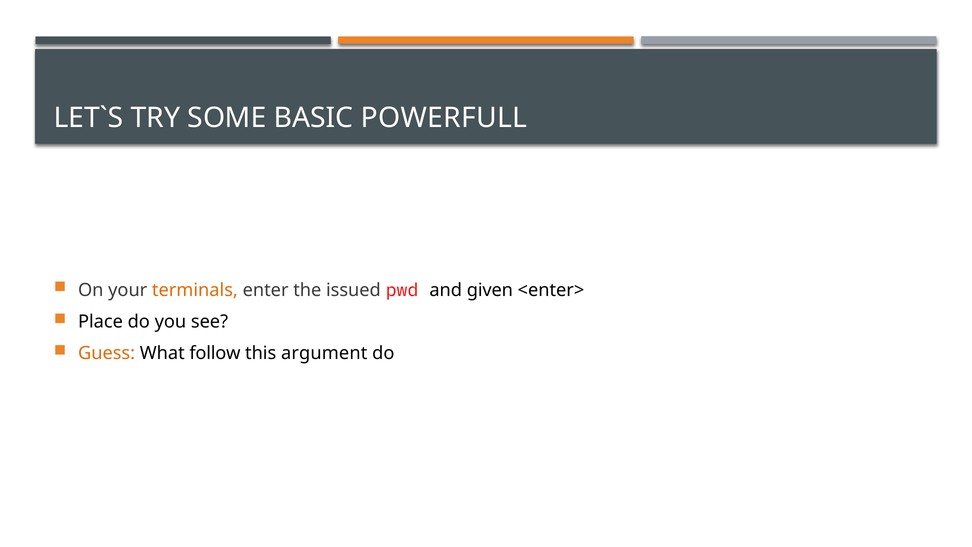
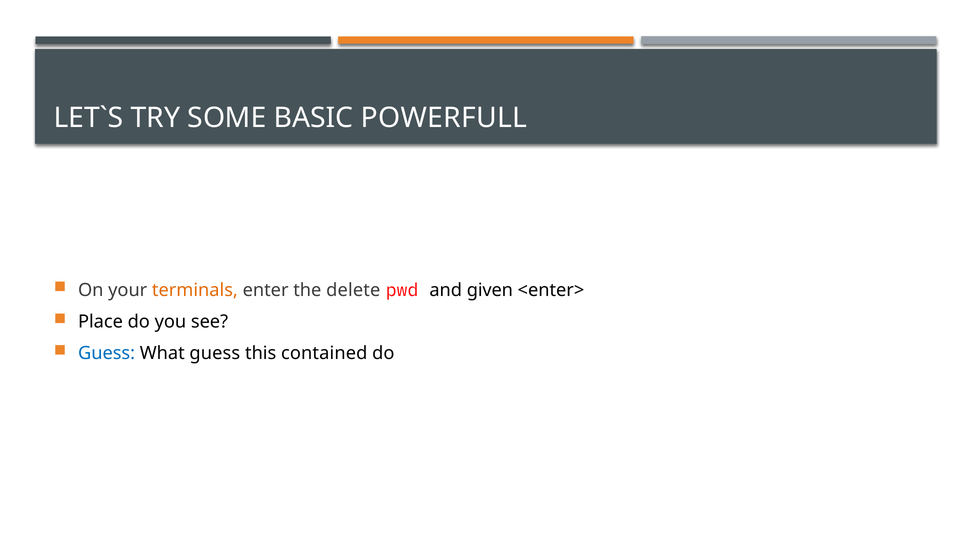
issued: issued -> delete
Guess at (107, 353) colour: orange -> blue
What follow: follow -> guess
argument: argument -> contained
